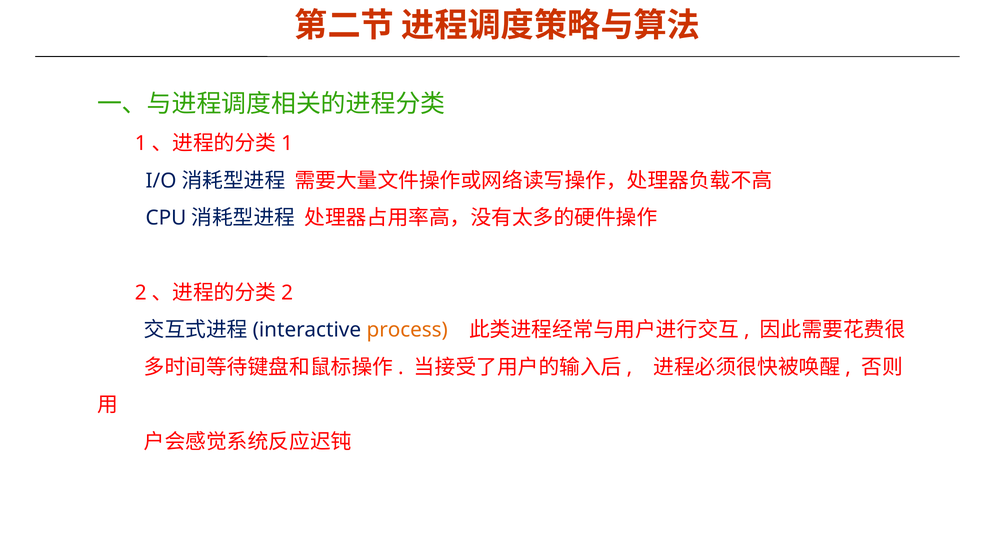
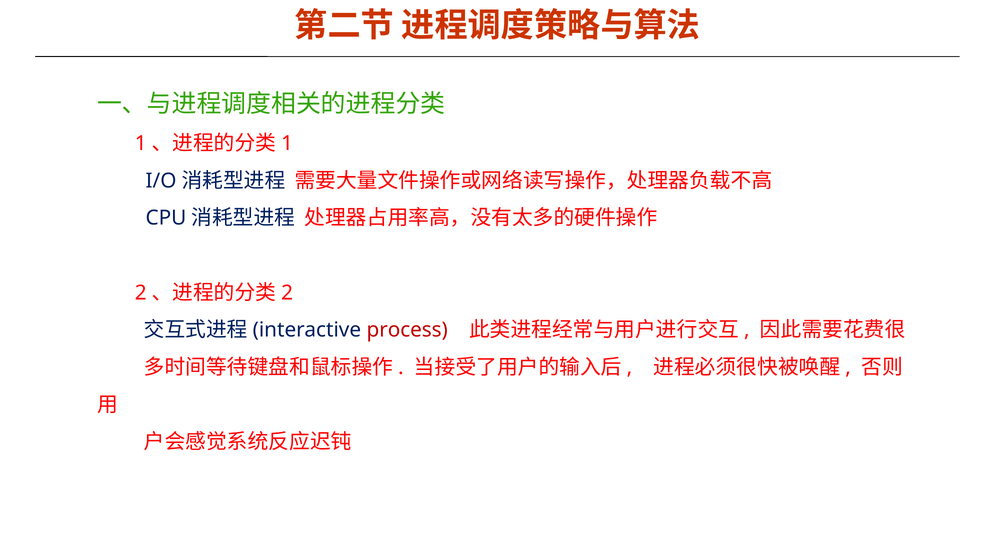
process colour: orange -> red
